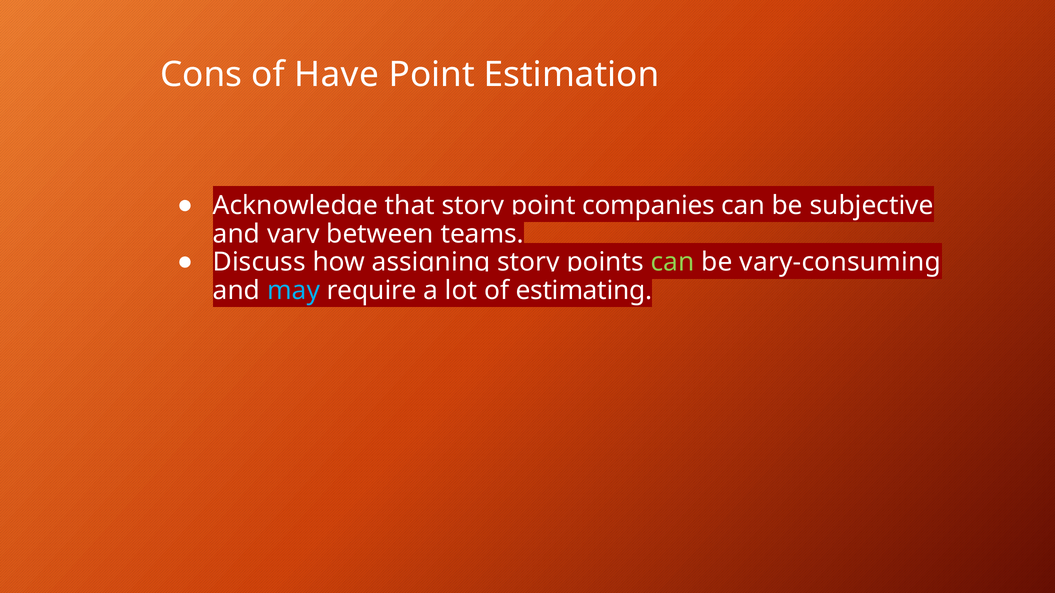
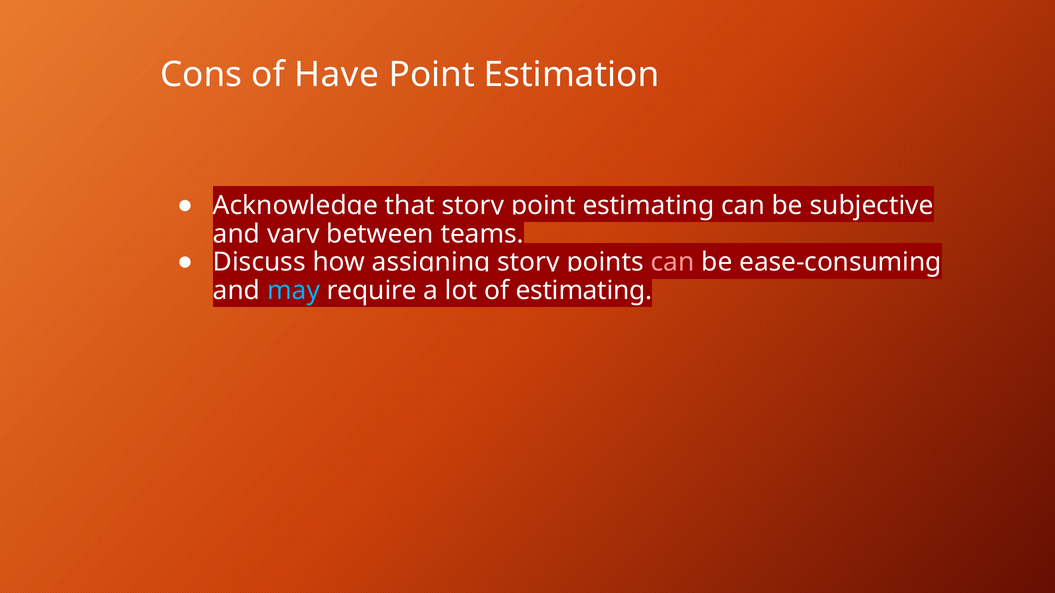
point companies: companies -> estimating
can at (673, 262) colour: light green -> pink
vary-consuming: vary-consuming -> ease-consuming
